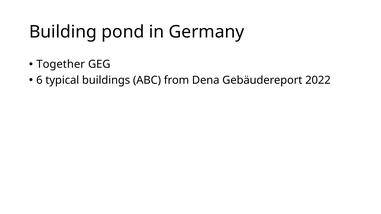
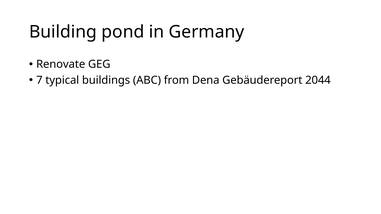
Together: Together -> Renovate
6: 6 -> 7
2022: 2022 -> 2044
